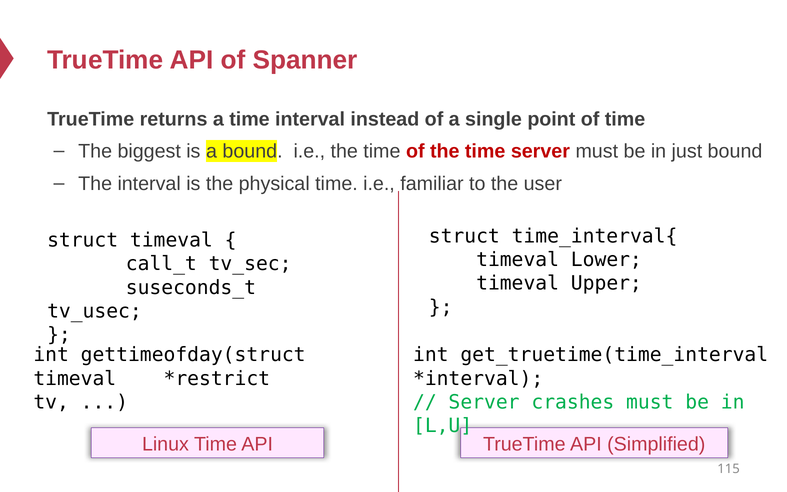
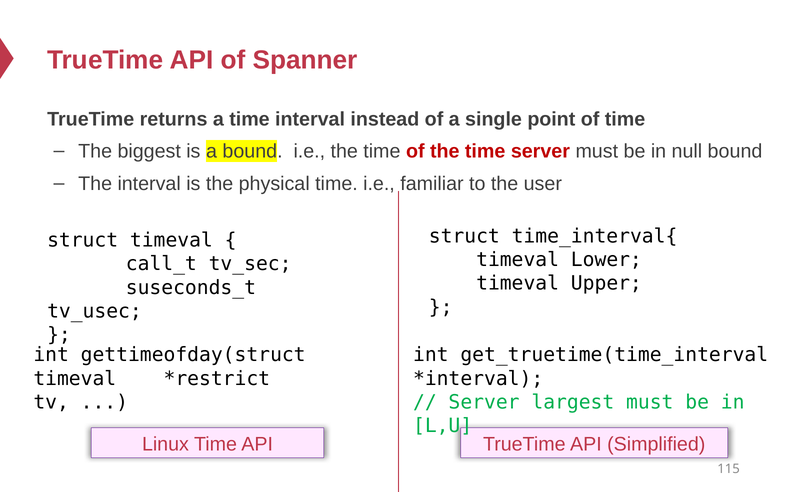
just: just -> null
crashes: crashes -> largest
